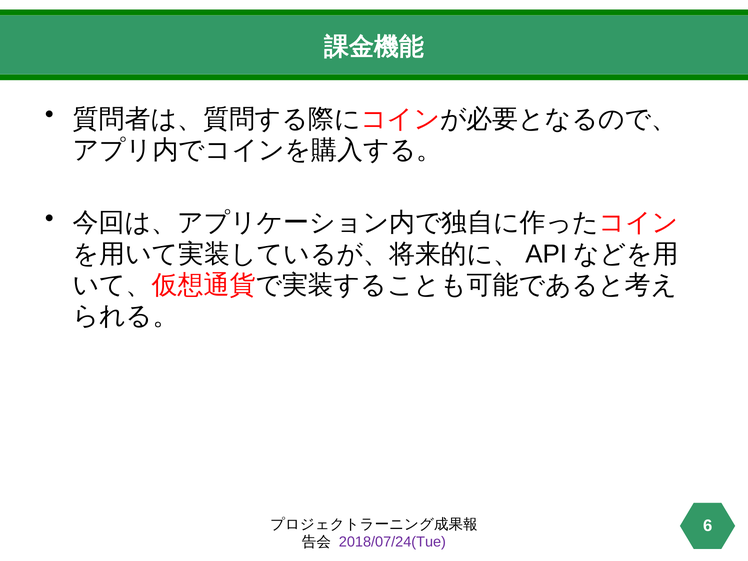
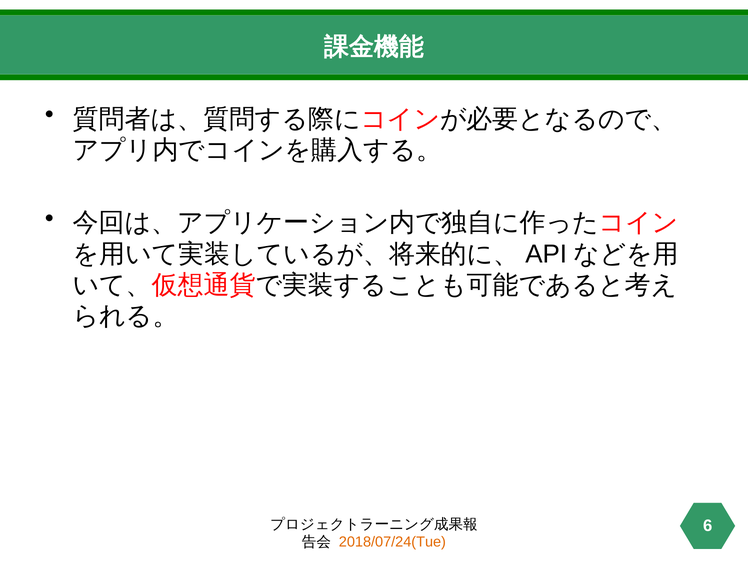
2018/07/24(Tue colour: purple -> orange
